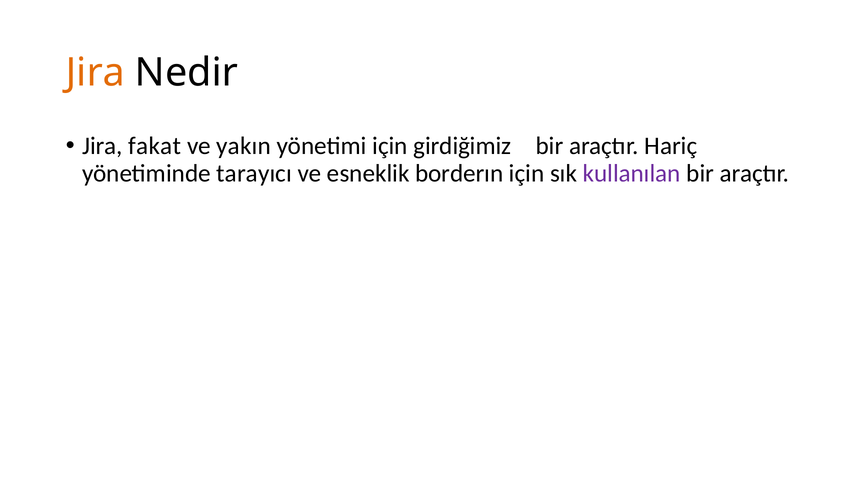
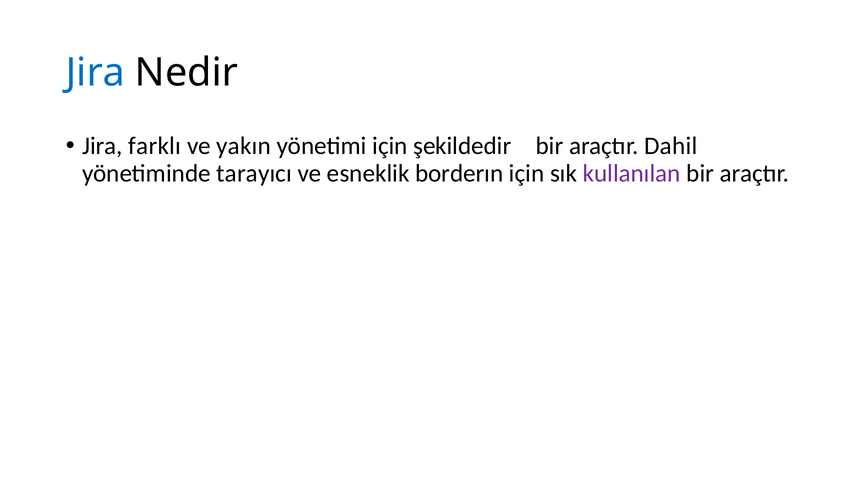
Jira at (95, 73) colour: orange -> blue
fakat: fakat -> farklı
girdiğimiz: girdiğimiz -> şekildedir
Hariç: Hariç -> Dahil
